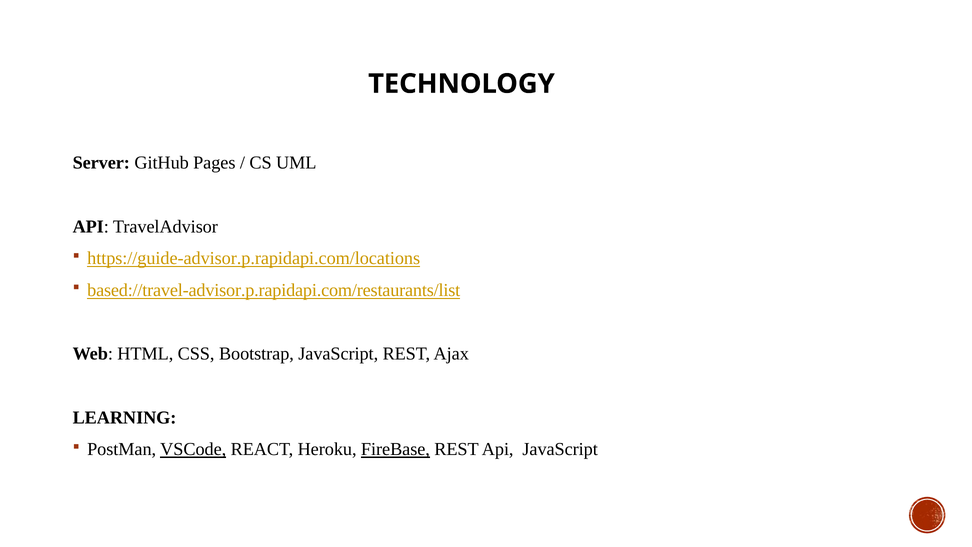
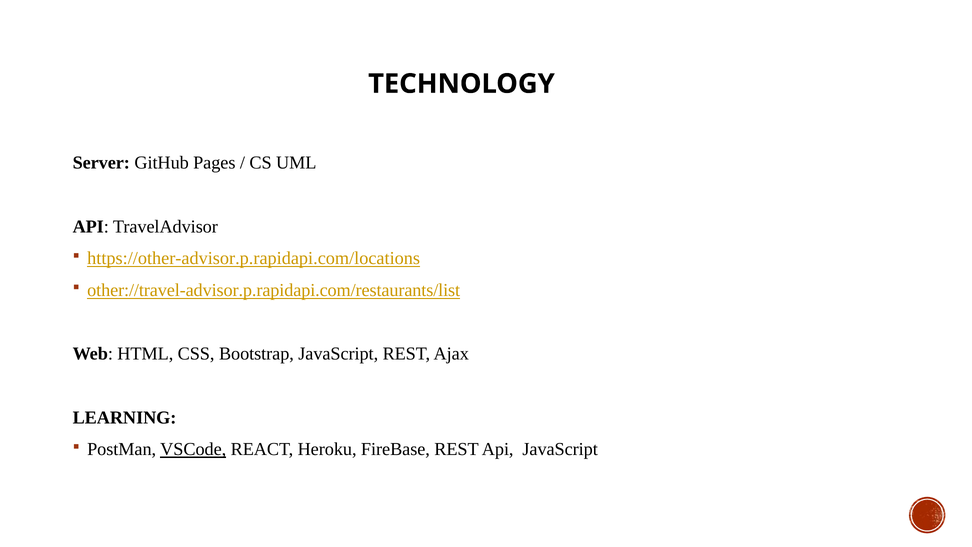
https://guide-advisor.p.rapidapi.com/locations: https://guide-advisor.p.rapidapi.com/locations -> https://other-advisor.p.rapidapi.com/locations
based://travel-advisor.p.rapidapi.com/restaurants/list: based://travel-advisor.p.rapidapi.com/restaurants/list -> other://travel-advisor.p.rapidapi.com/restaurants/list
FireBase underline: present -> none
